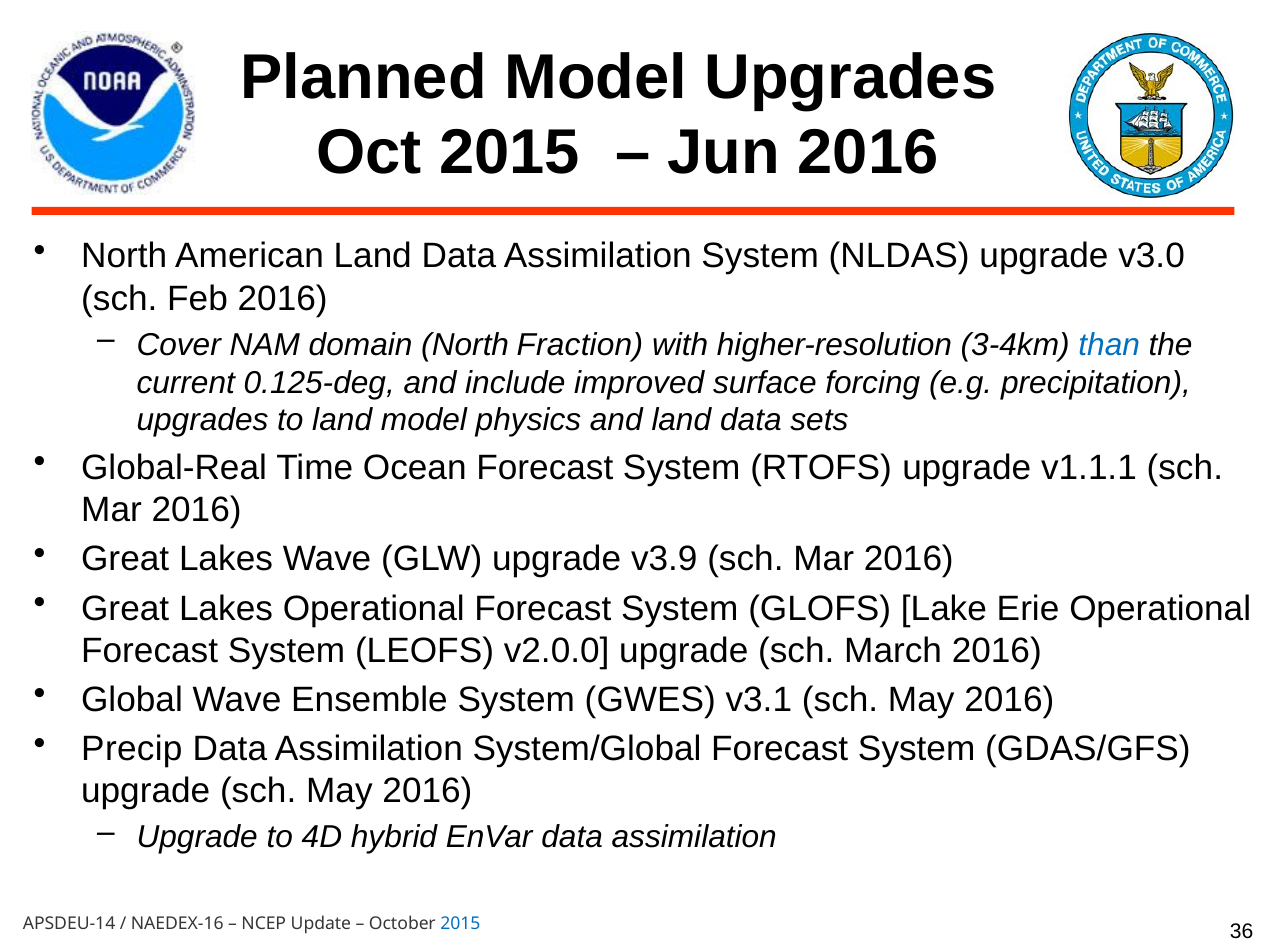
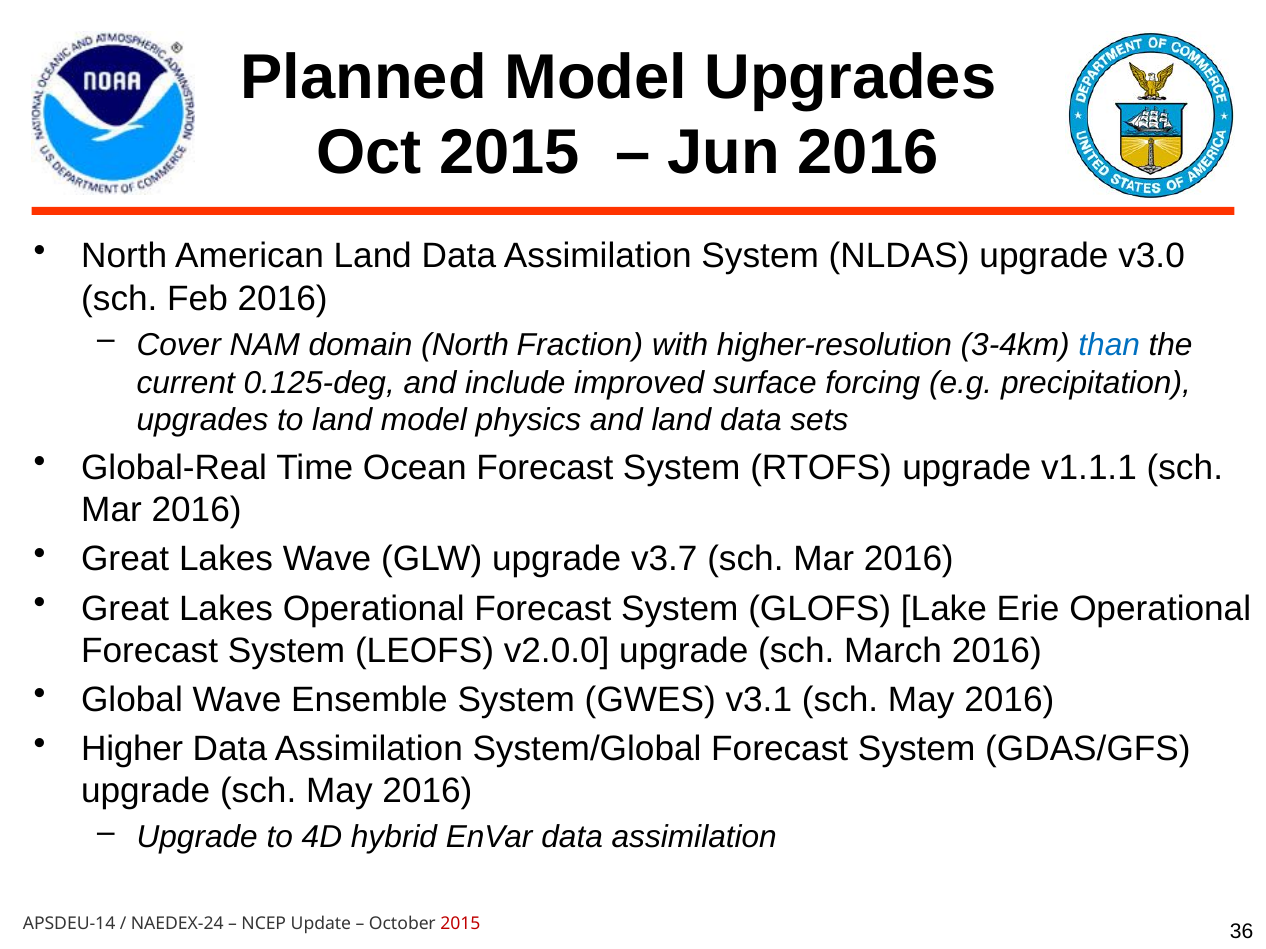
v3.9: v3.9 -> v3.7
Precip: Precip -> Higher
NAEDEX-16: NAEDEX-16 -> NAEDEX-24
2015 at (460, 924) colour: blue -> red
